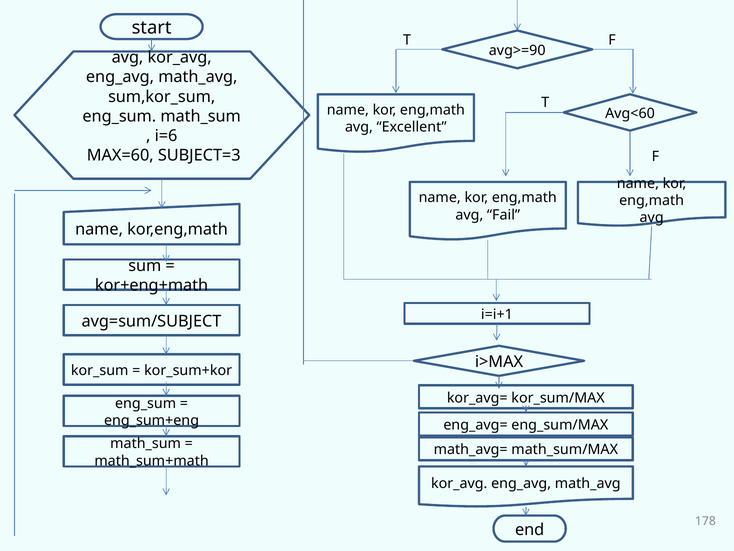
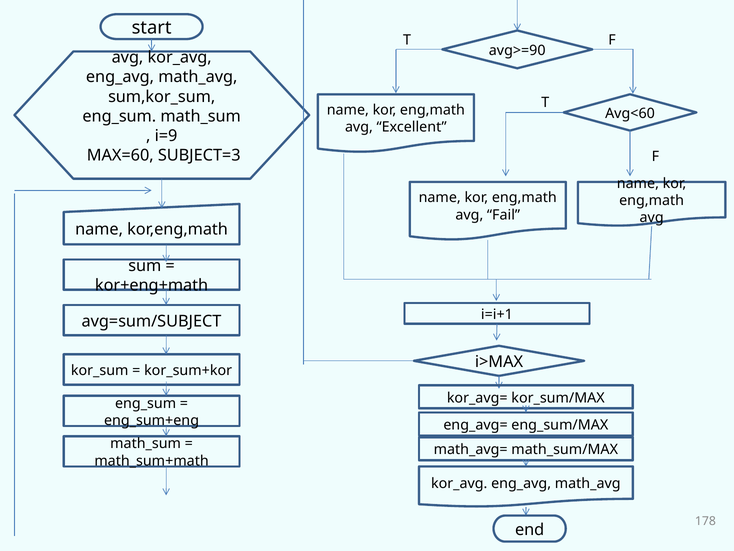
i=6: i=6 -> i=9
